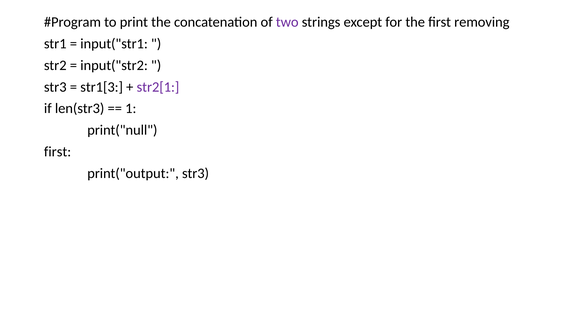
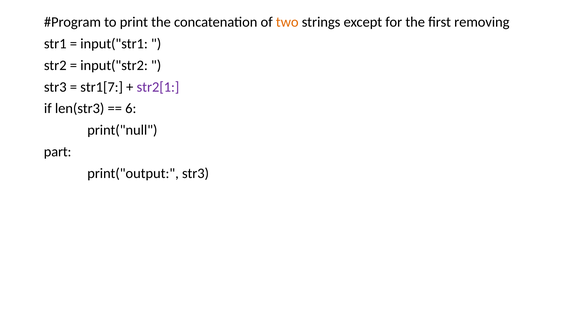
two colour: purple -> orange
str1[3: str1[3 -> str1[7
1: 1 -> 6
first at (58, 152): first -> part
